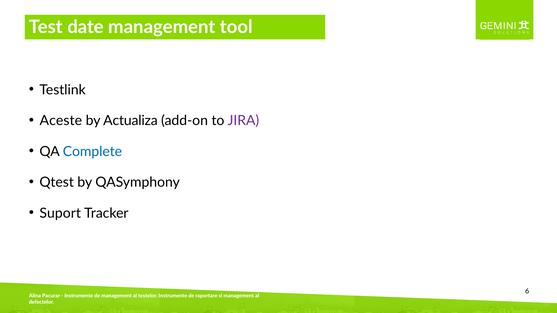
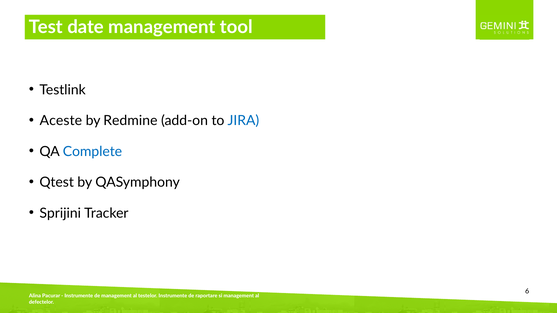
Actualiza: Actualiza -> Redmine
JIRA colour: purple -> blue
Suport: Suport -> Sprijini
